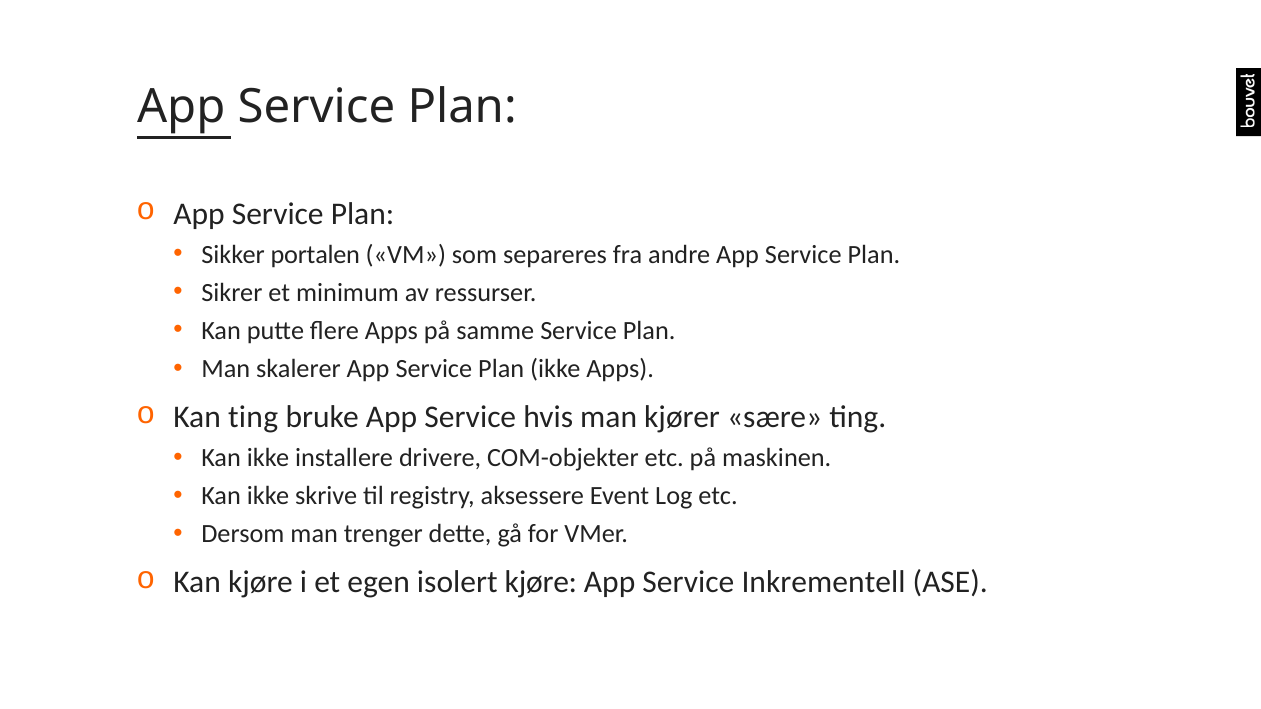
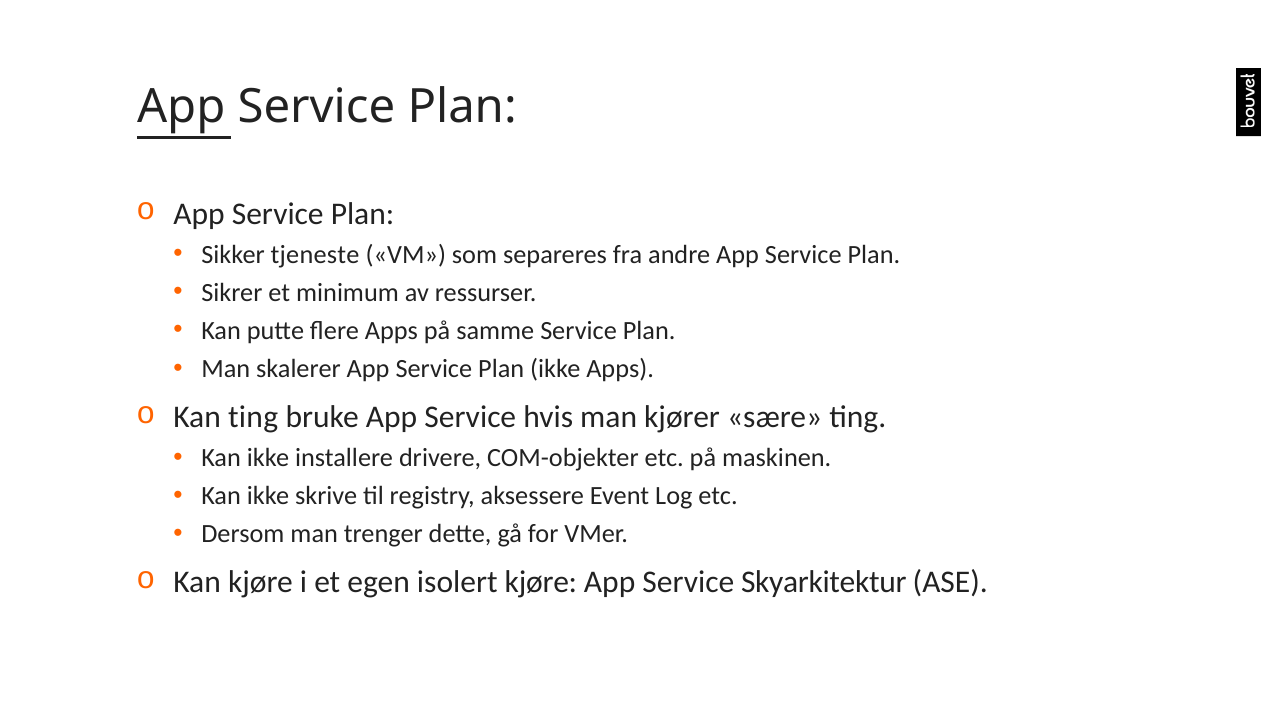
portalen: portalen -> tjeneste
Inkrementell: Inkrementell -> Skyarkitektur
